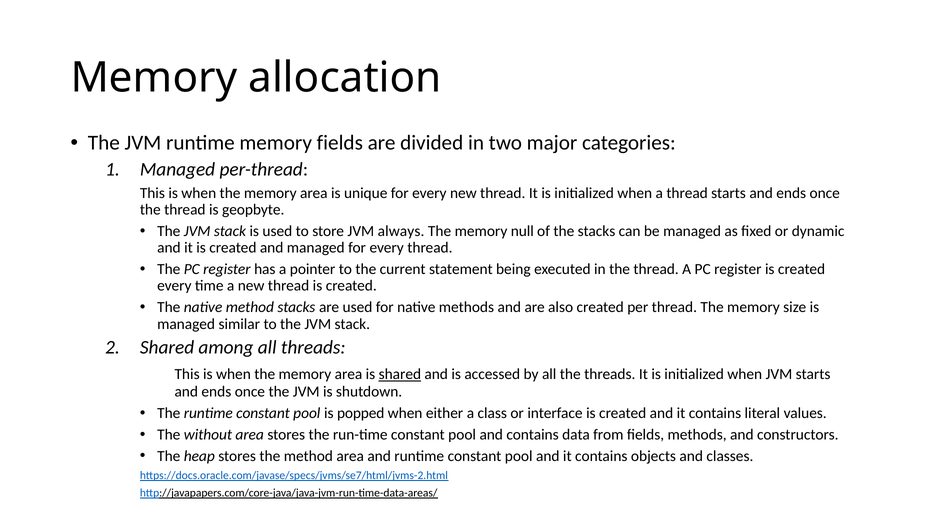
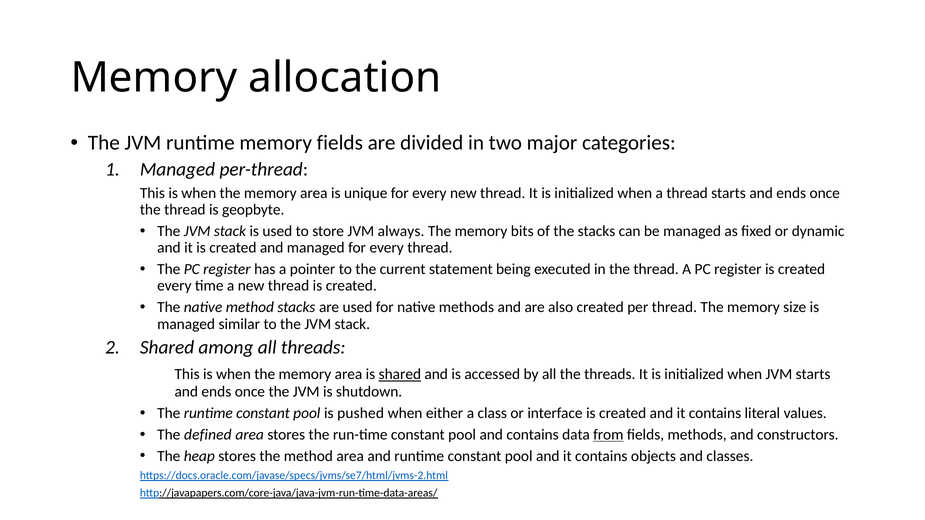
null: null -> bits
popped: popped -> pushed
without: without -> defined
from underline: none -> present
